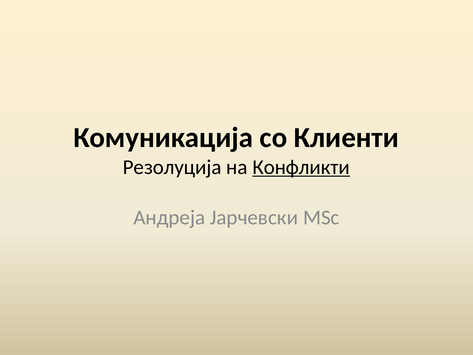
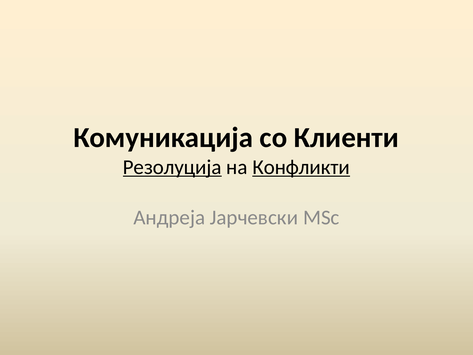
Резолуција underline: none -> present
